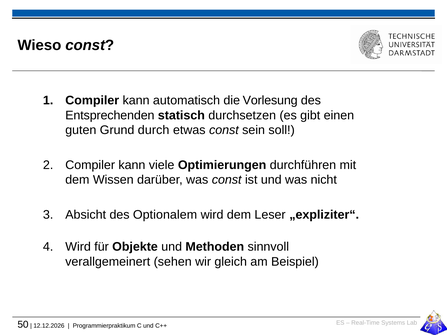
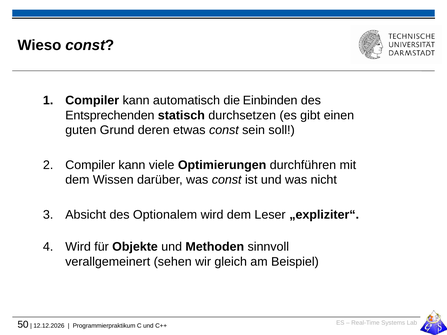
Vorlesung: Vorlesung -> Einbinden
durch: durch -> deren
